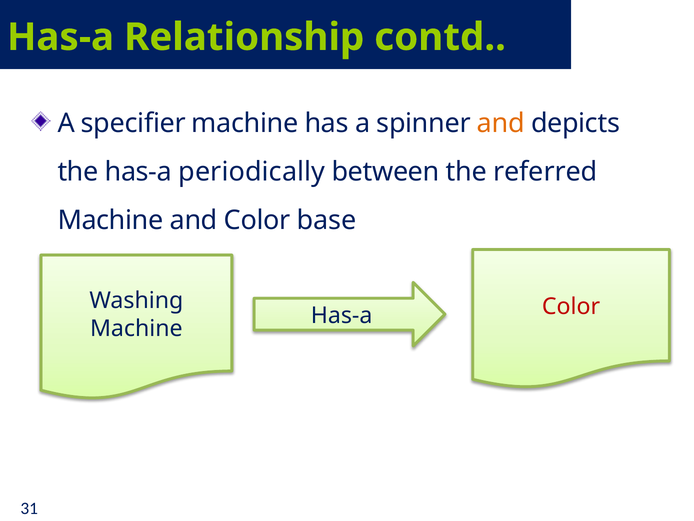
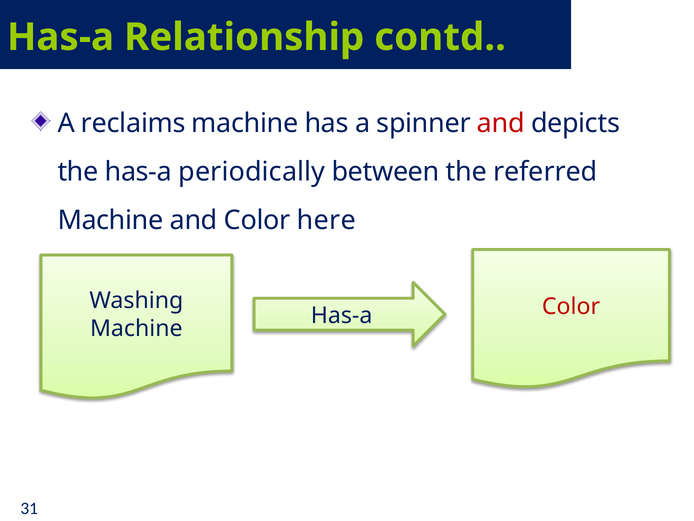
specifier: specifier -> reclaims
and at (501, 123) colour: orange -> red
base: base -> here
